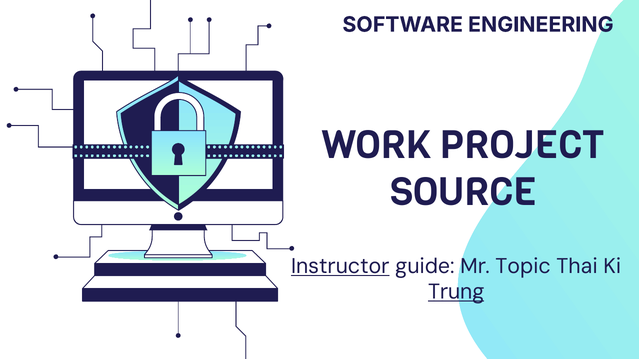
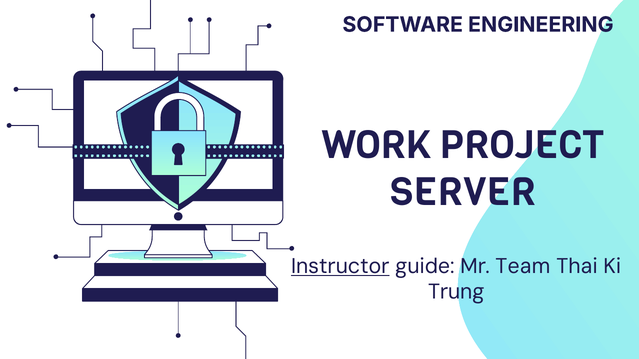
SOURCE: SOURCE -> SERVER
Topic: Topic -> Team
Trung underline: present -> none
